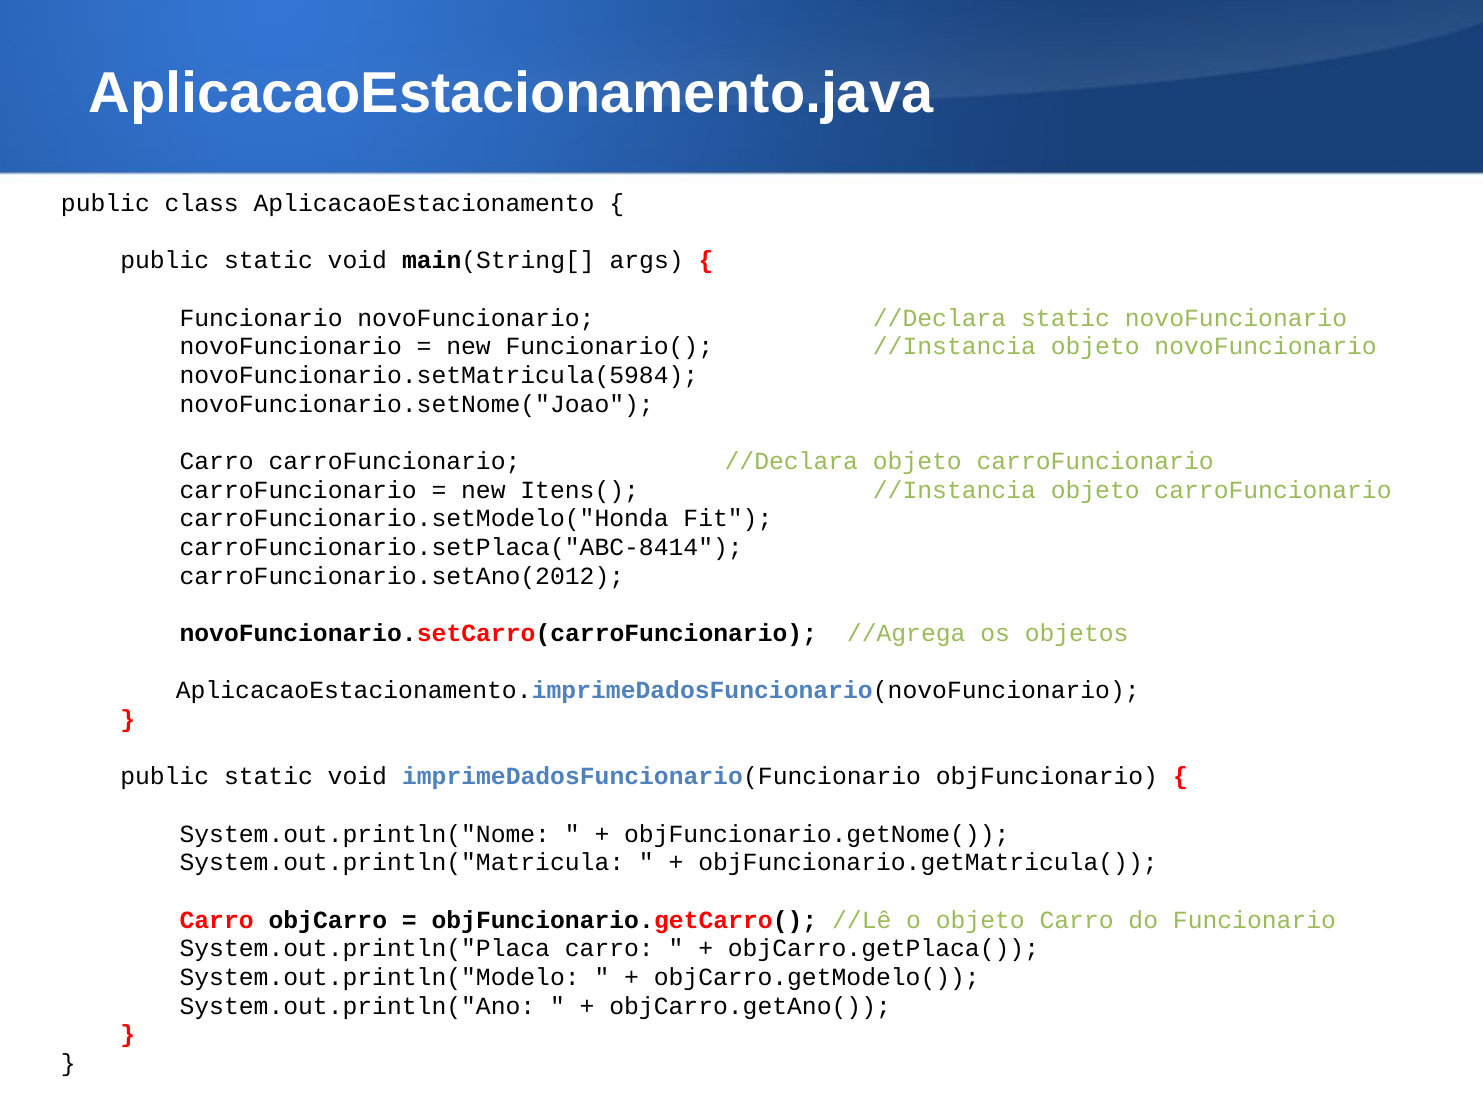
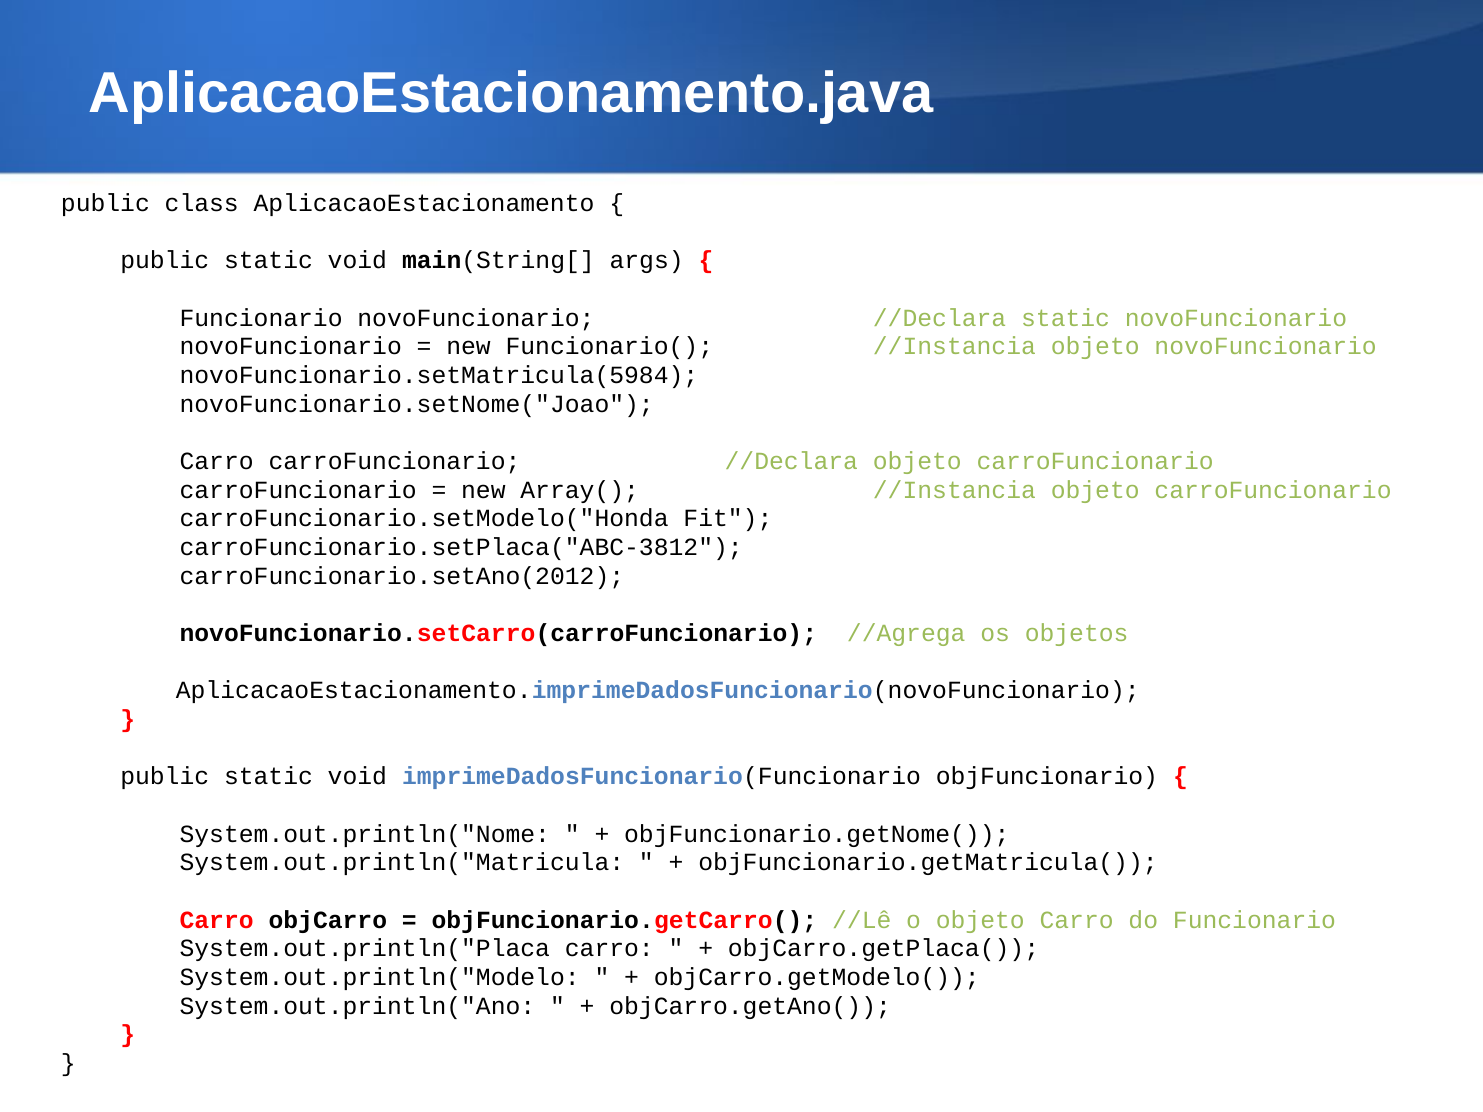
Itens(: Itens( -> Array(
carroFuncionario.setPlaca("ABC-8414: carroFuncionario.setPlaca("ABC-8414 -> carroFuncionario.setPlaca("ABC-3812
